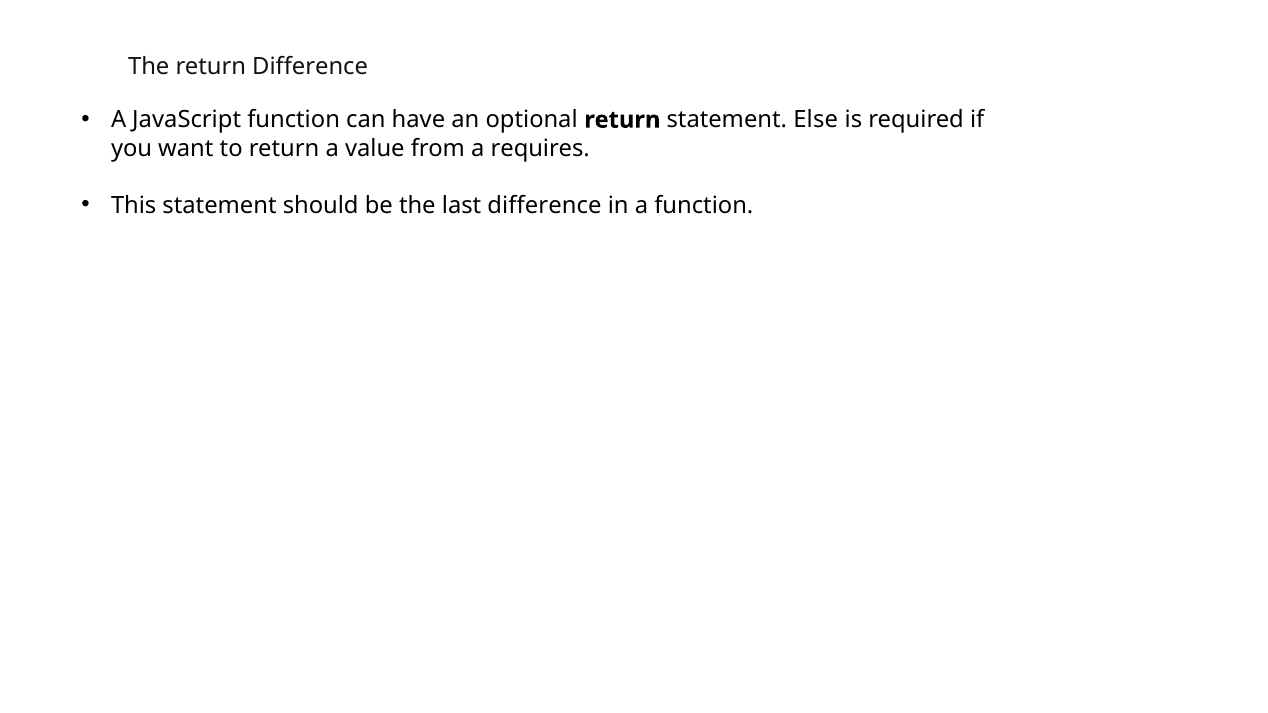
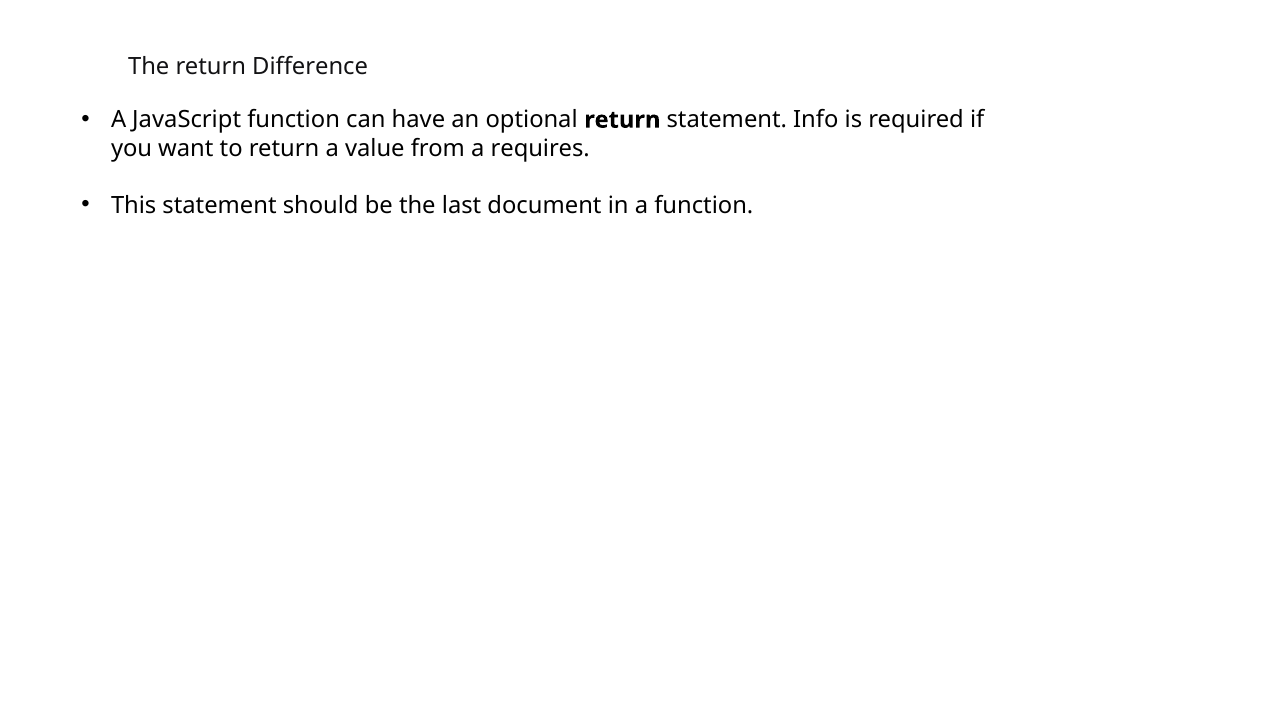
Else: Else -> Info
last difference: difference -> document
